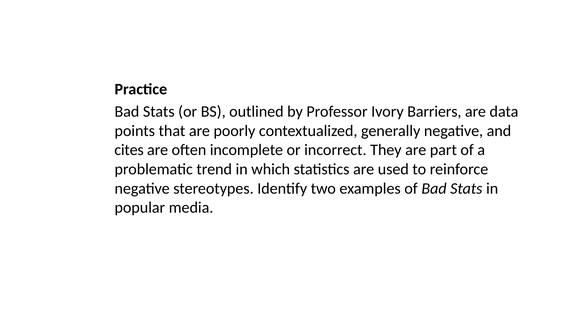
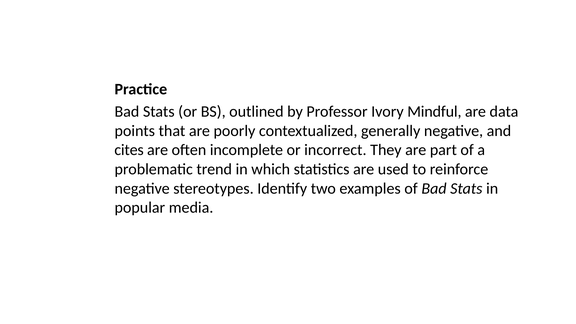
Barriers: Barriers -> Mindful
